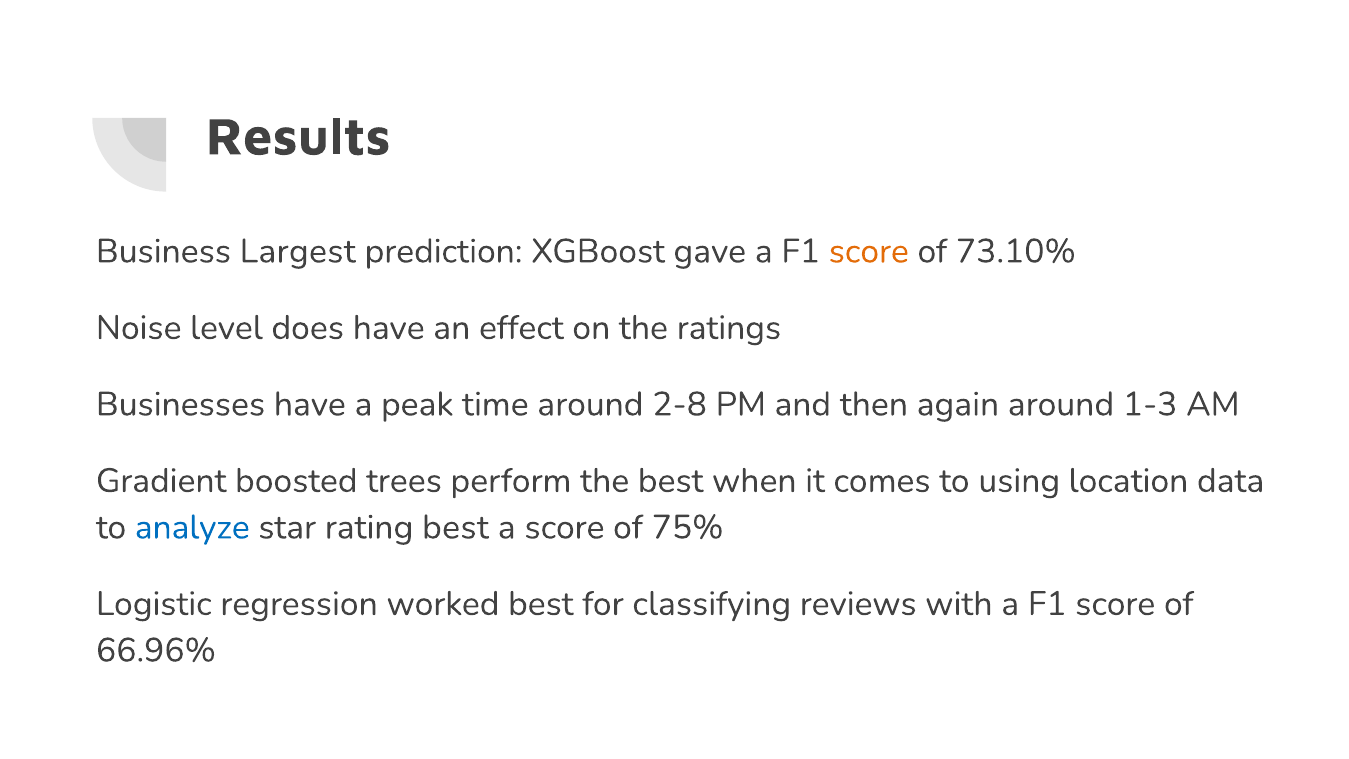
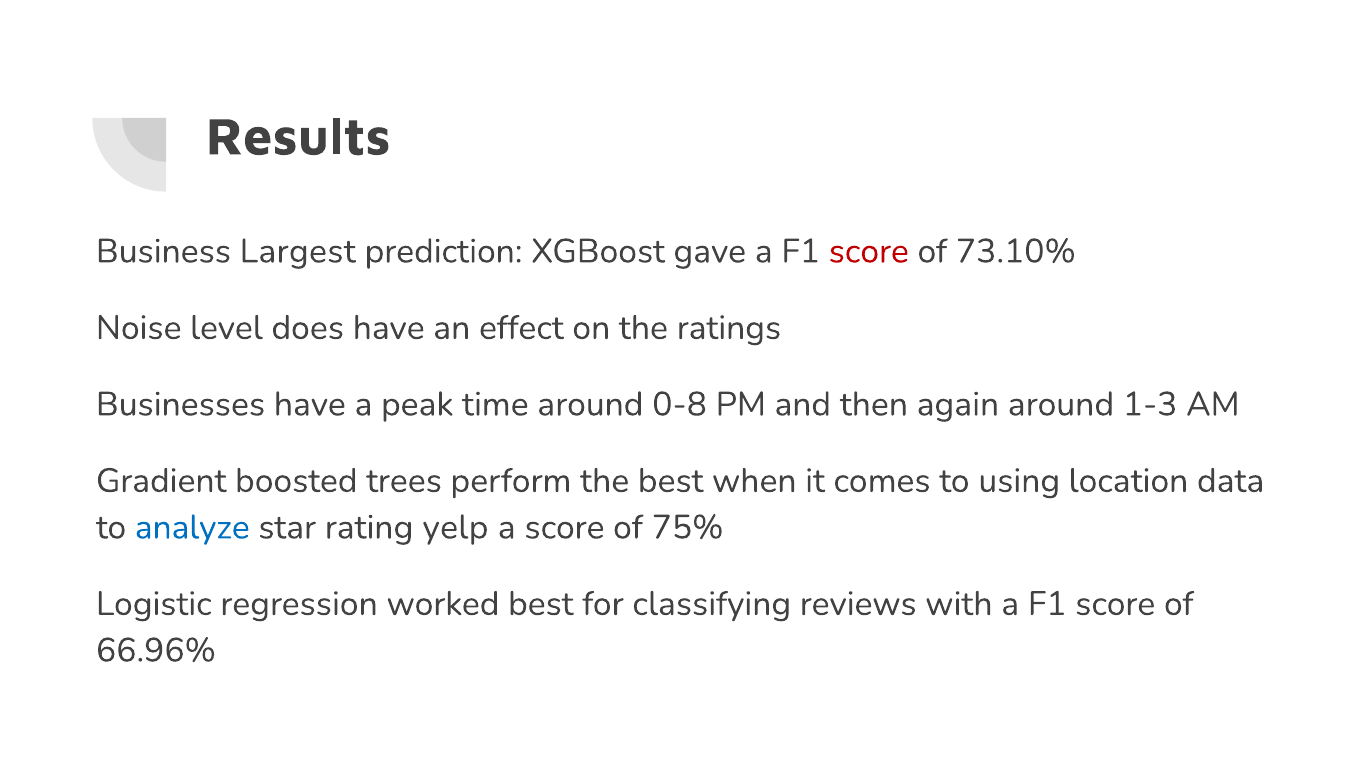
score at (869, 251) colour: orange -> red
2-8: 2-8 -> 0-8
rating best: best -> yelp
